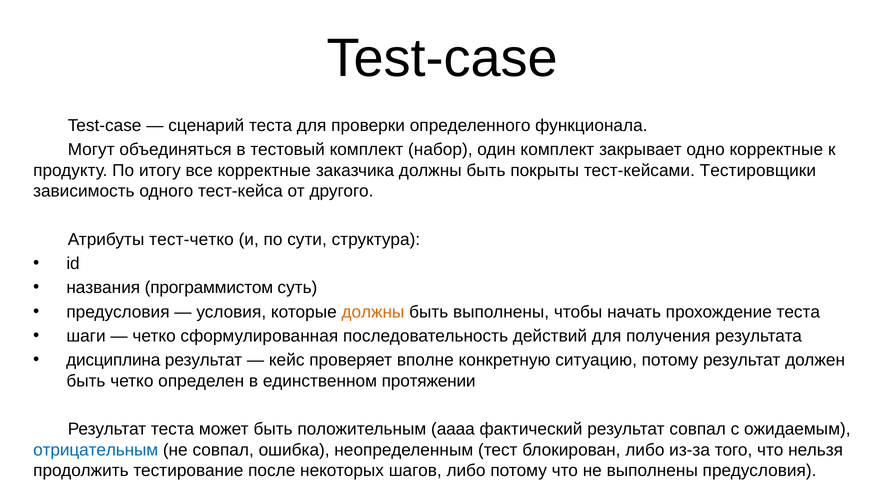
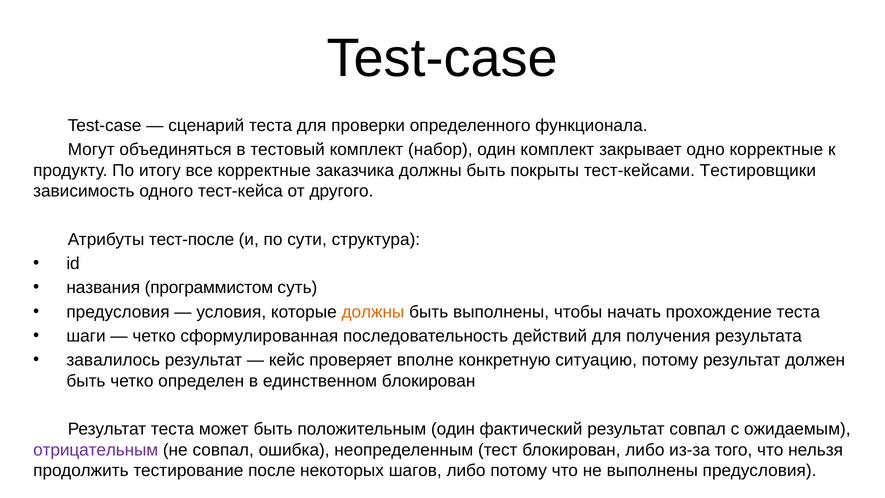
тест-четко: тест-четко -> тест-после
дисциплина: дисциплина -> завалилось
единственном протяжении: протяжении -> блокирован
положительным аааа: аааа -> один
отрицательным colour: blue -> purple
